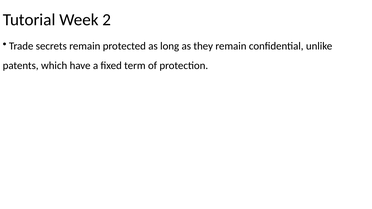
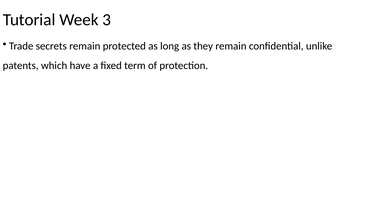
2: 2 -> 3
